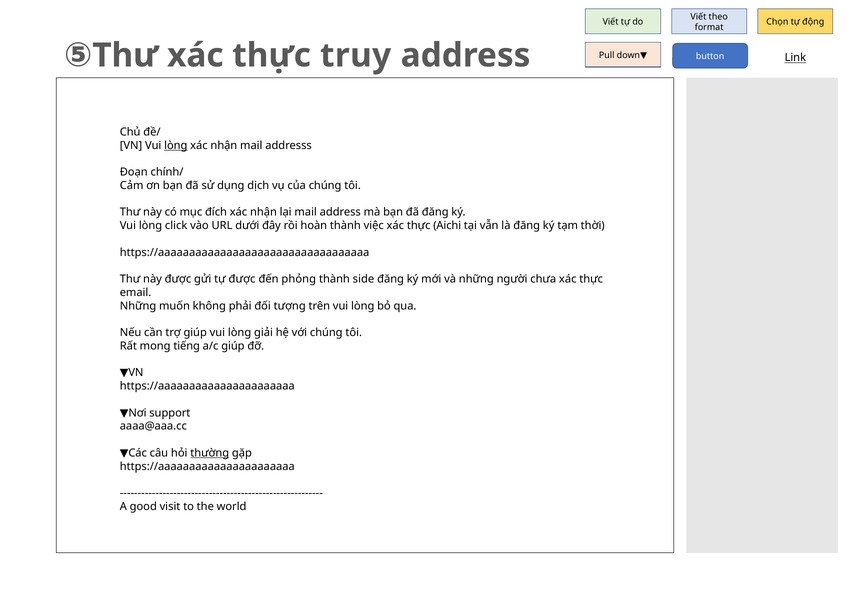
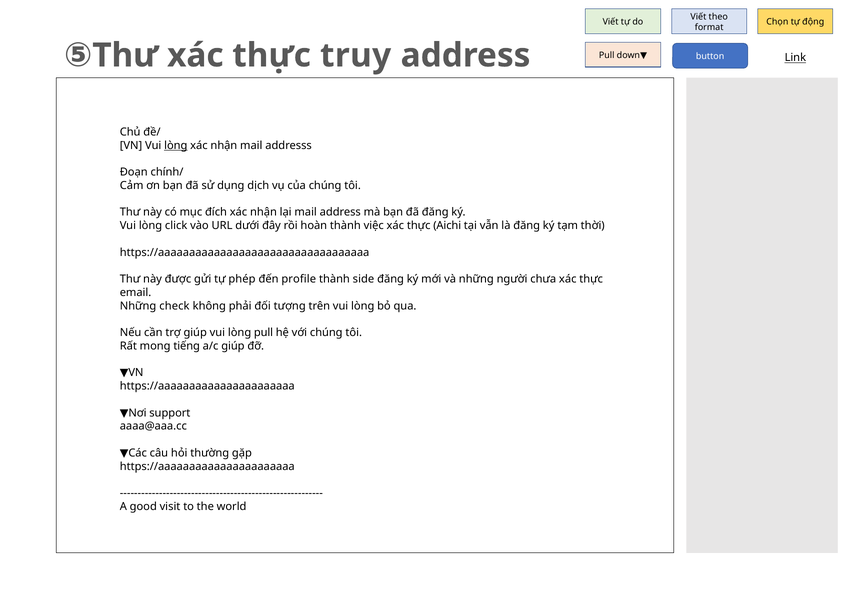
tự được: được -> phép
phỏng: phỏng -> profile
muốn: muốn -> check
lòng giải: giải -> pull
thường underline: present -> none
